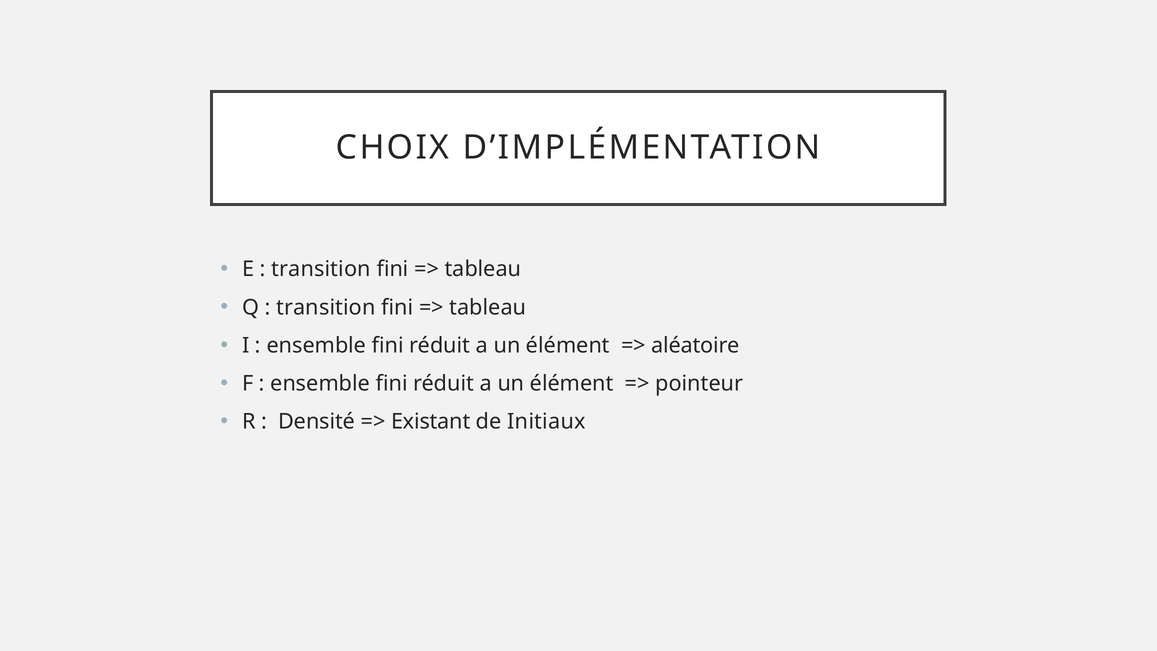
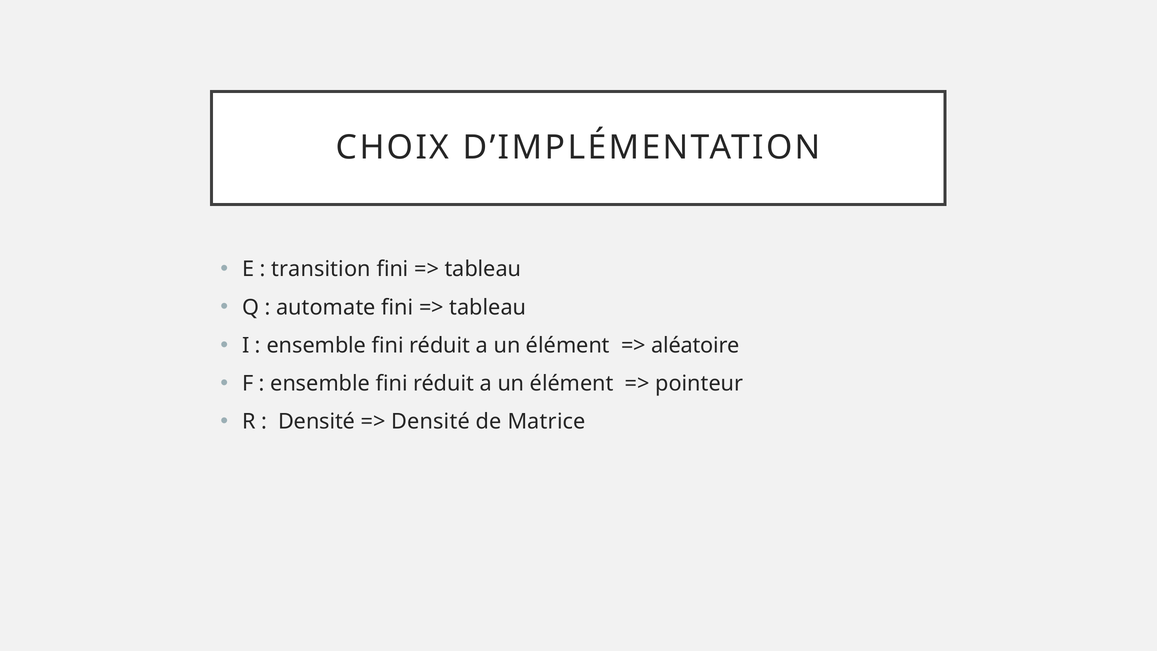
transition at (326, 307): transition -> automate
Existant at (431, 422): Existant -> Densité
Initiaux: Initiaux -> Matrice
